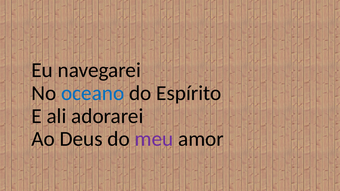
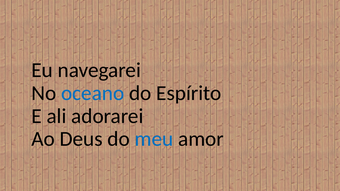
meu colour: purple -> blue
